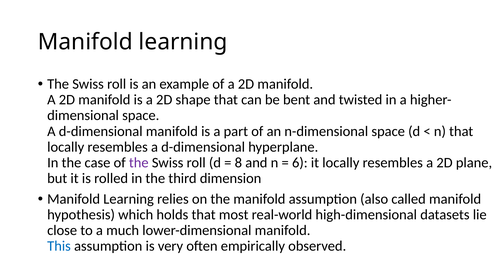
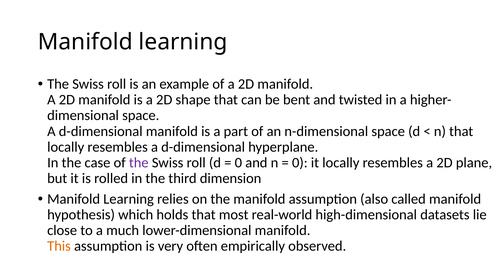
8 at (238, 162): 8 -> 0
6 at (300, 162): 6 -> 0
This colour: blue -> orange
